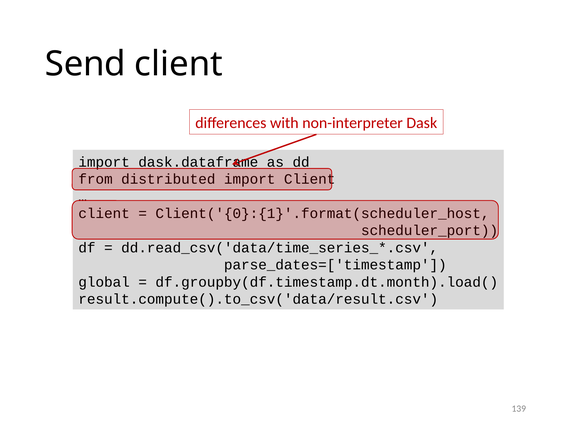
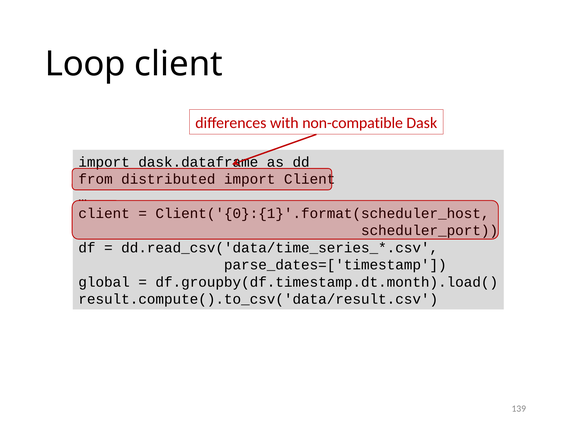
Send: Send -> Loop
non-interpreter: non-interpreter -> non-compatible
